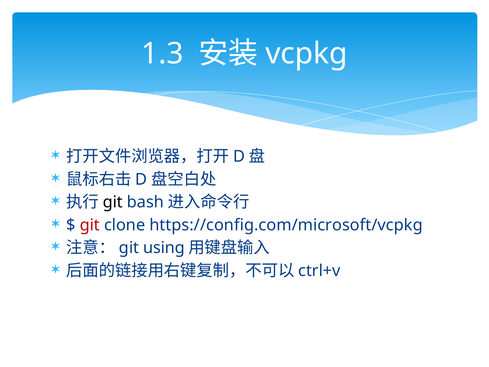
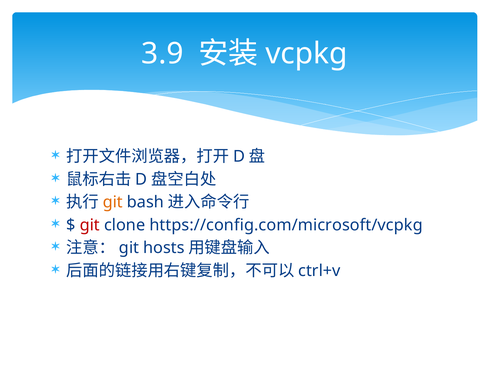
1.3: 1.3 -> 3.9
git at (113, 202) colour: black -> orange
using: using -> hosts
